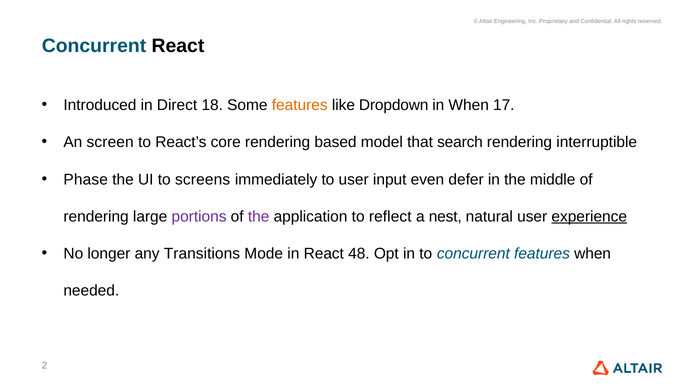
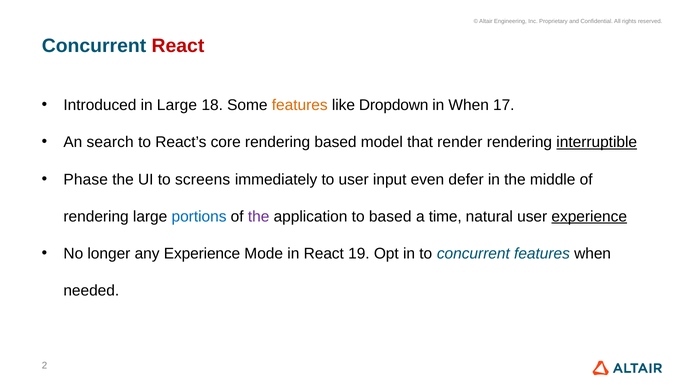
React at (178, 46) colour: black -> red
in Direct: Direct -> Large
screen: screen -> search
search: search -> render
interruptible underline: none -> present
portions colour: purple -> blue
to reflect: reflect -> based
nest: nest -> time
any Transitions: Transitions -> Experience
48: 48 -> 19
